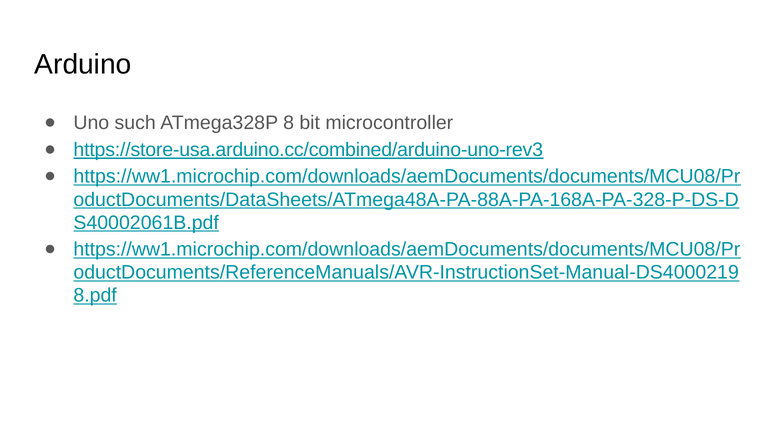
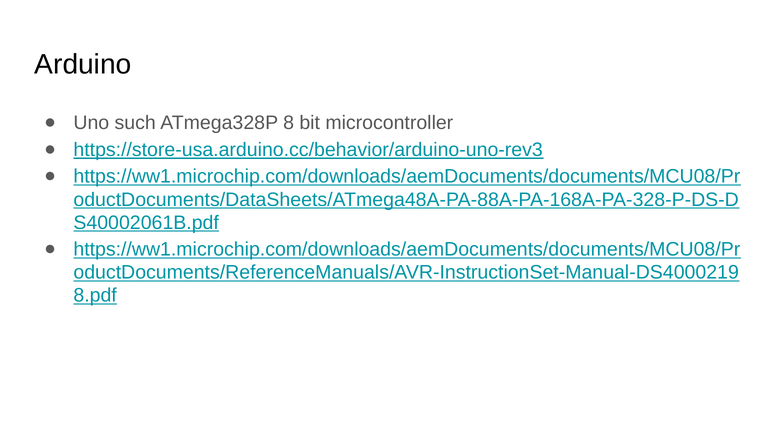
https://store-usa.arduino.cc/combined/arduino-uno-rev3: https://store-usa.arduino.cc/combined/arduino-uno-rev3 -> https://store-usa.arduino.cc/behavior/arduino-uno-rev3
